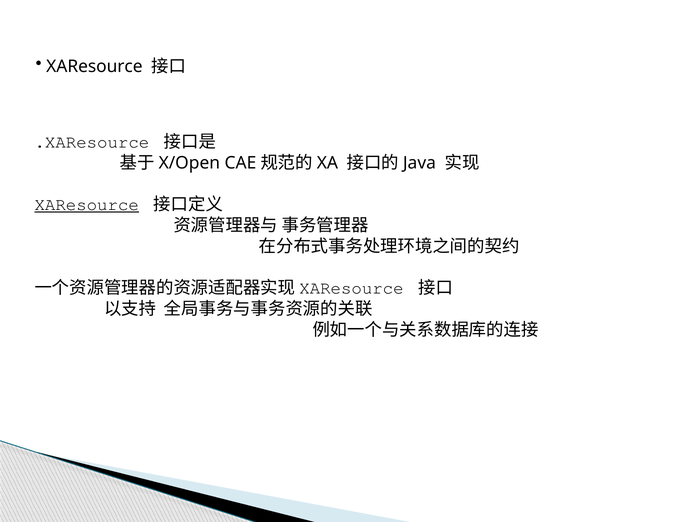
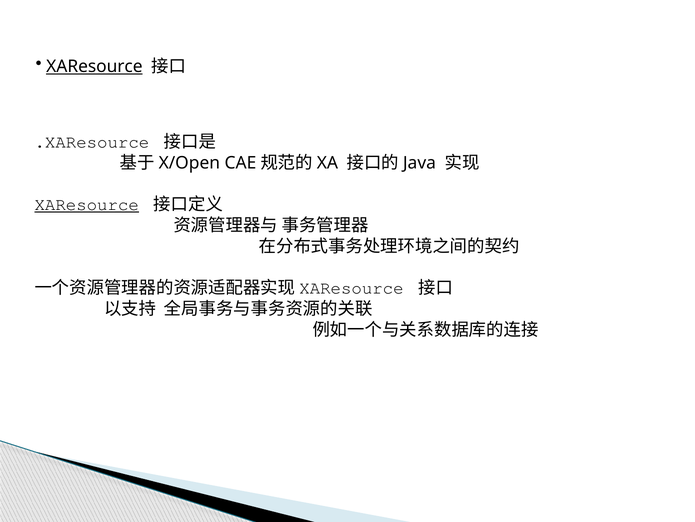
XAResource at (94, 66) underline: none -> present
